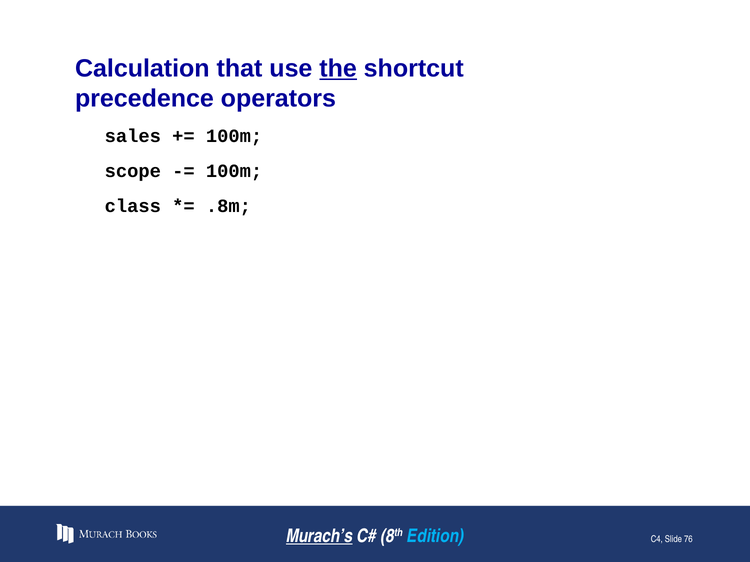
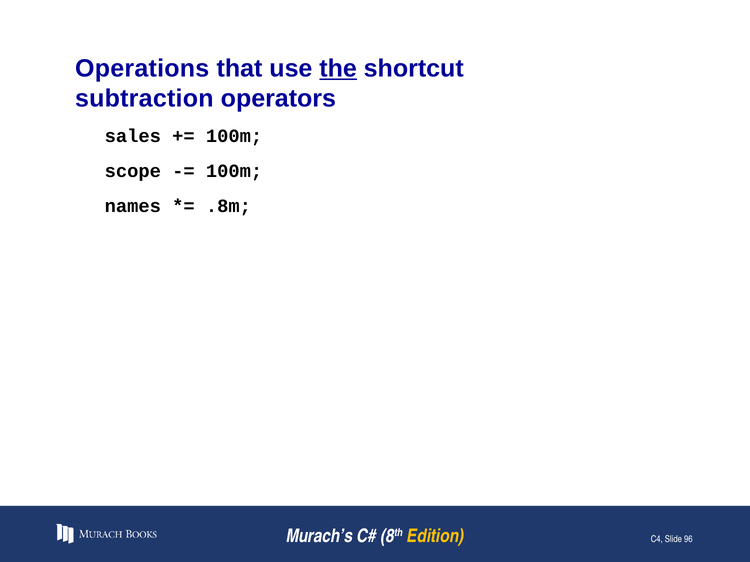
Calculation: Calculation -> Operations
precedence: precedence -> subtraction
class: class -> names
Murach’s underline: present -> none
Edition colour: light blue -> yellow
76: 76 -> 96
